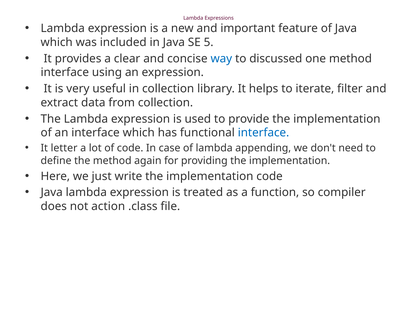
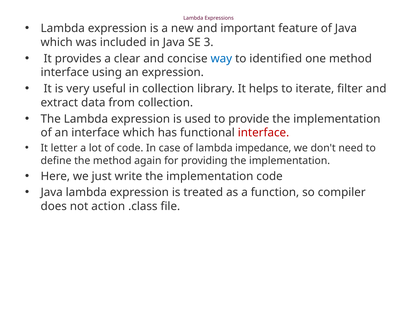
5: 5 -> 3
discussed: discussed -> identified
interface at (264, 133) colour: blue -> red
appending: appending -> impedance
